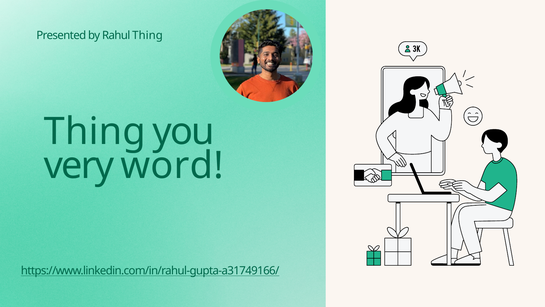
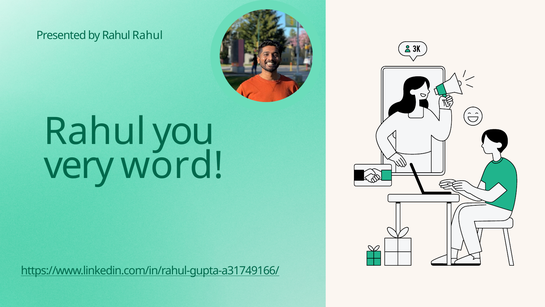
Rahul Thing: Thing -> Rahul
Thing at (95, 131): Thing -> Rahul
